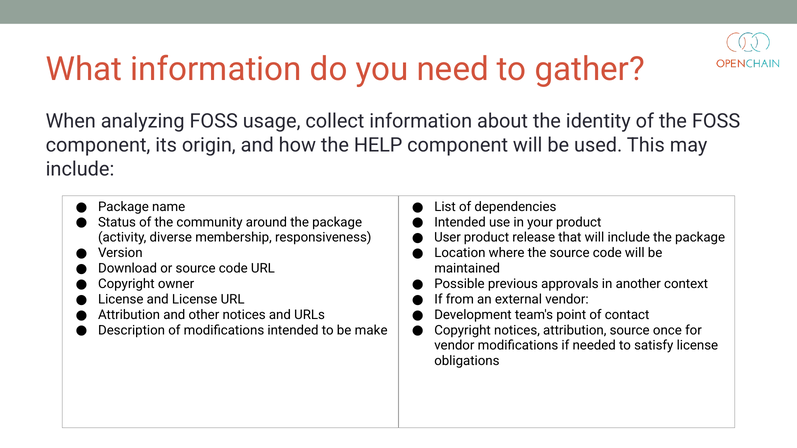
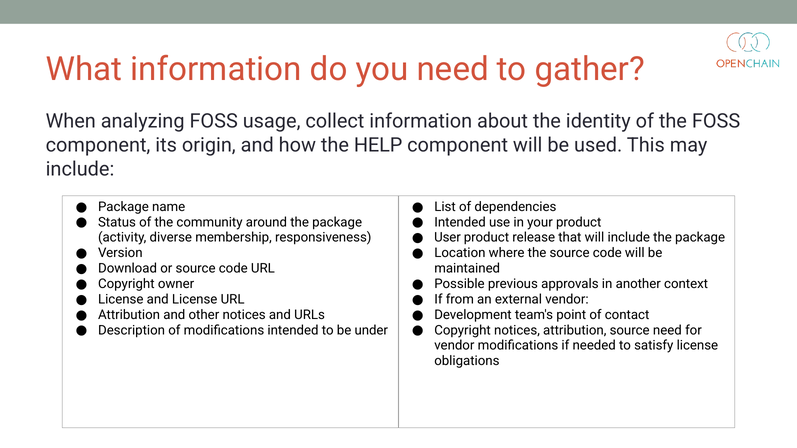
make: make -> under
source once: once -> need
